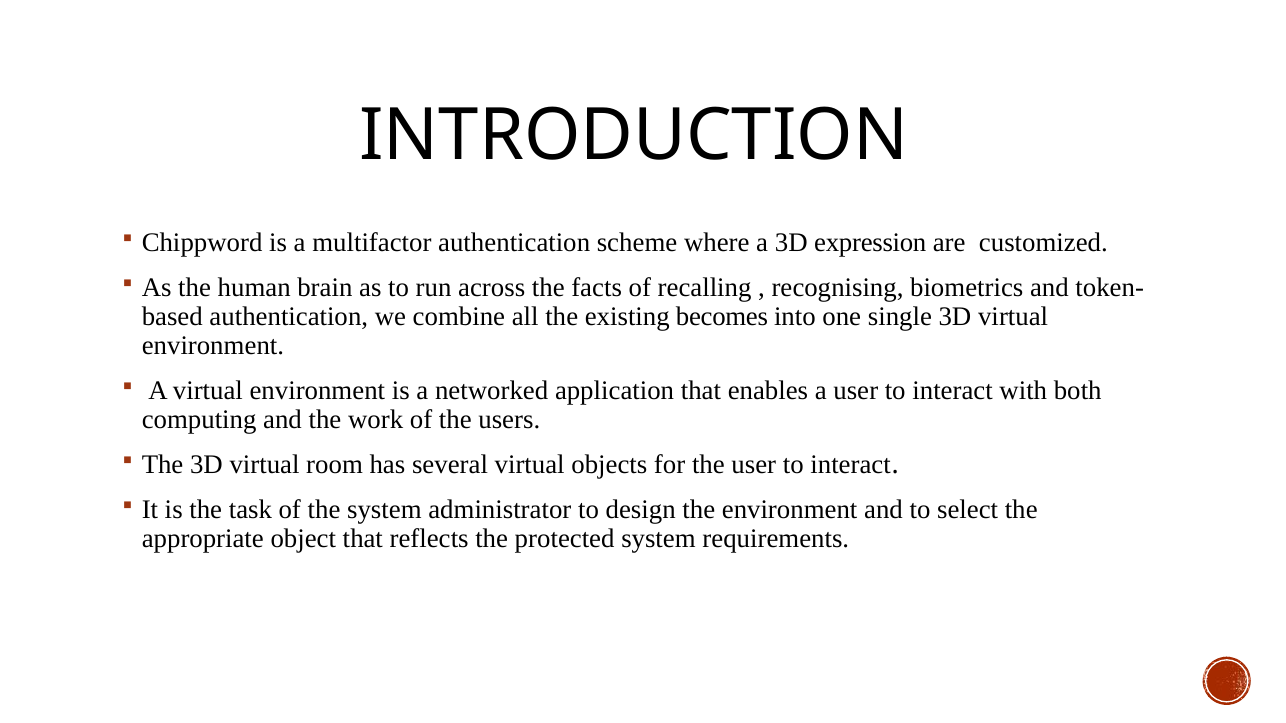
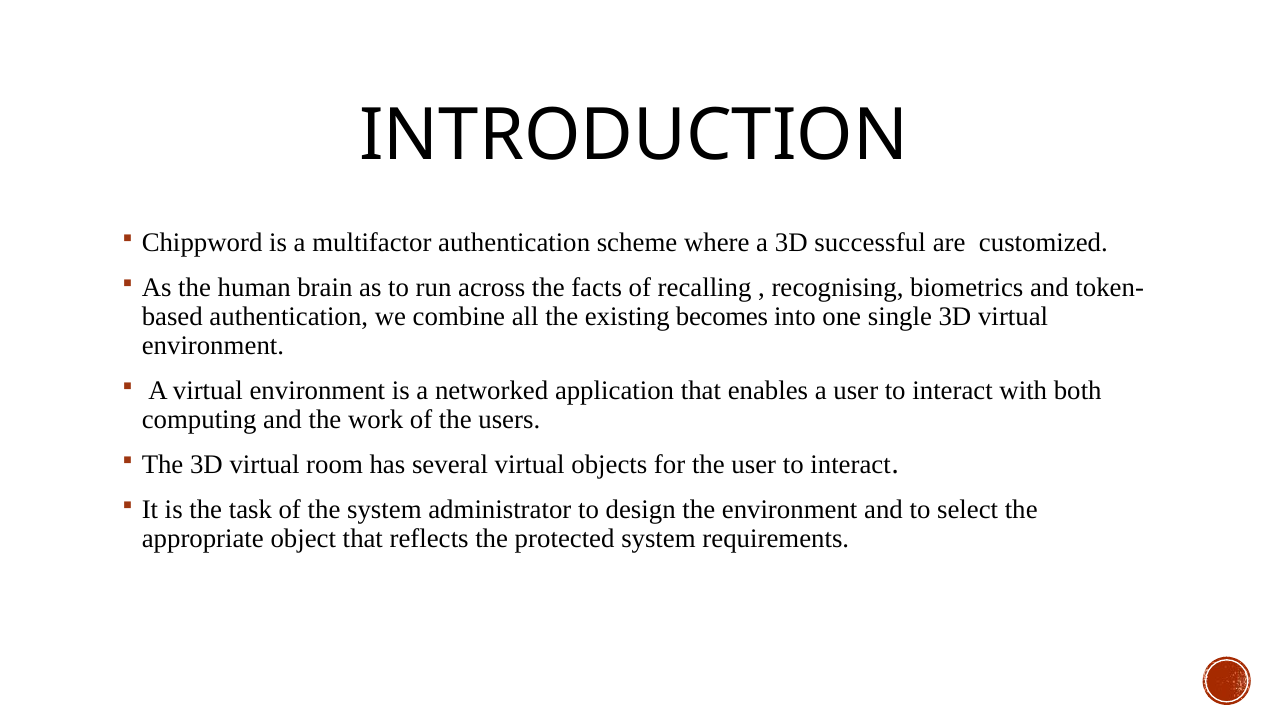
expression: expression -> successful
